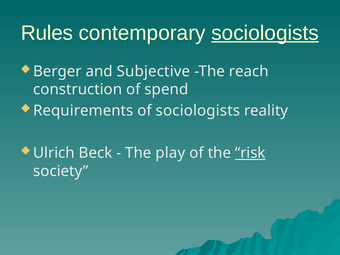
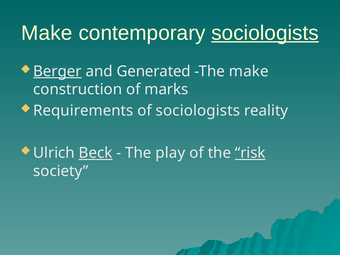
Rules at (47, 33): Rules -> Make
Berger underline: none -> present
Subjective: Subjective -> Generated
The reach: reach -> make
spend: spend -> marks
Beck underline: none -> present
